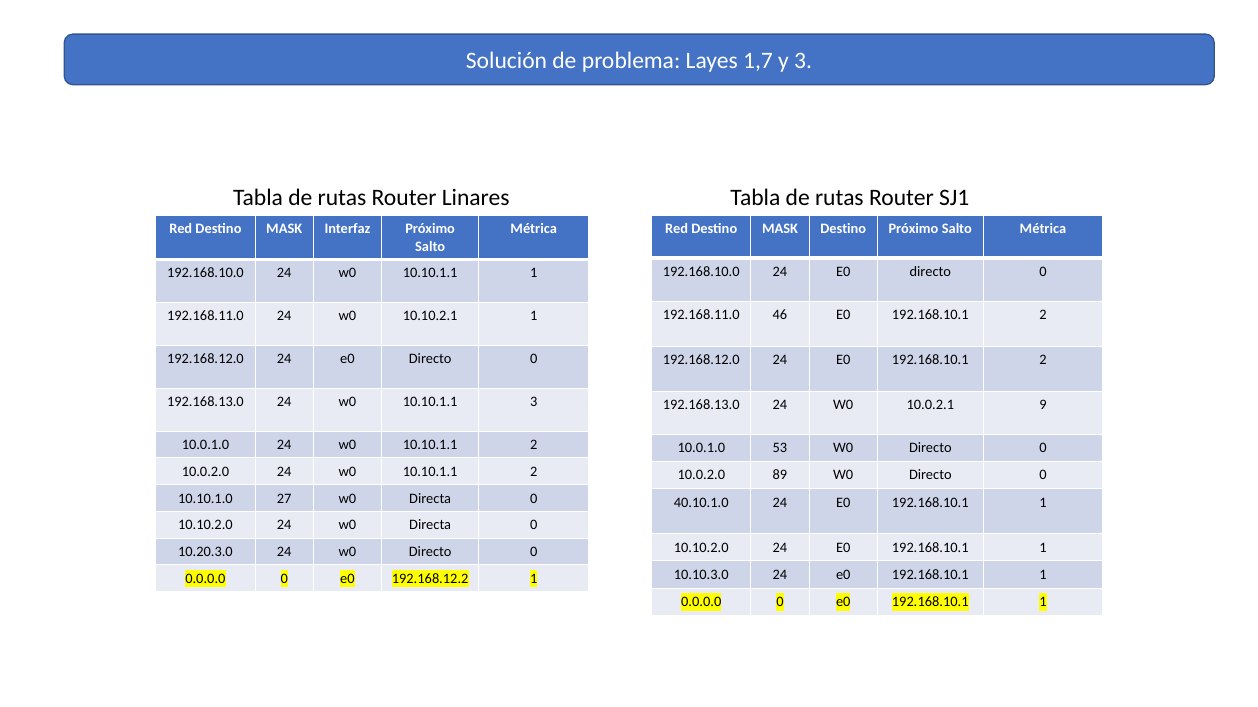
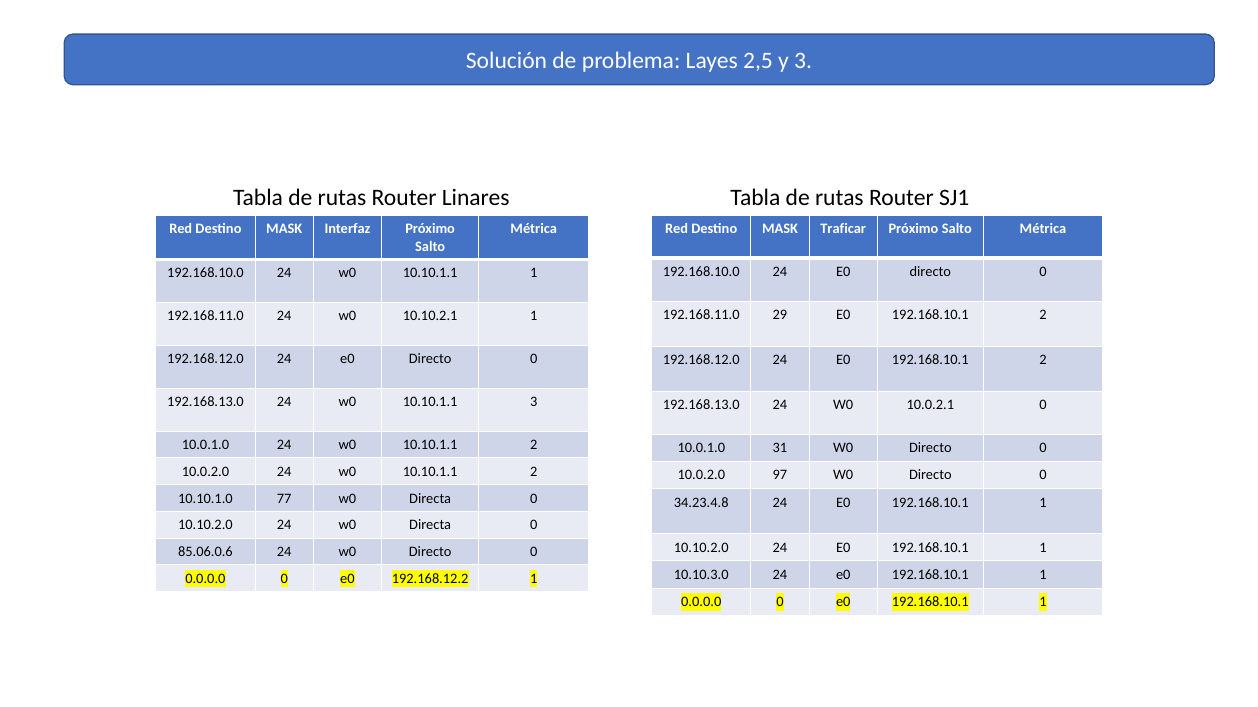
1,7: 1,7 -> 2,5
MASK Destino: Destino -> Traficar
46: 46 -> 29
10.0.2.1 9: 9 -> 0
53: 53 -> 31
89: 89 -> 97
27: 27 -> 77
40.10.1.0: 40.10.1.0 -> 34.23.4.8
10.20.3.0: 10.20.3.0 -> 85.06.0.6
